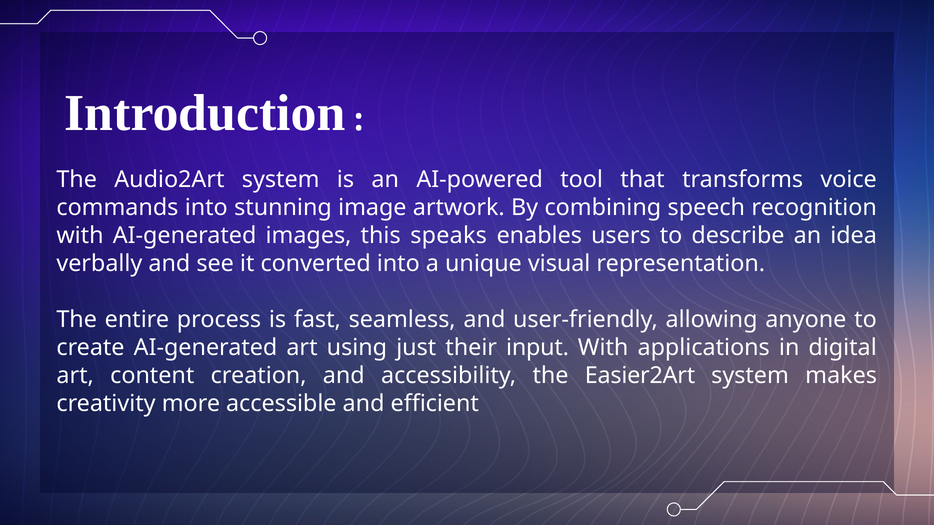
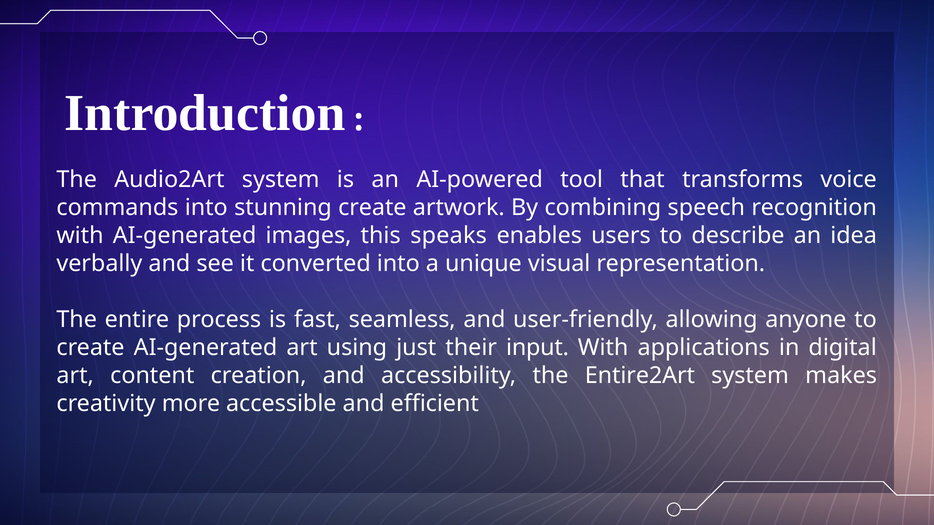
stunning image: image -> create
Easier2Art: Easier2Art -> Entire2Art
